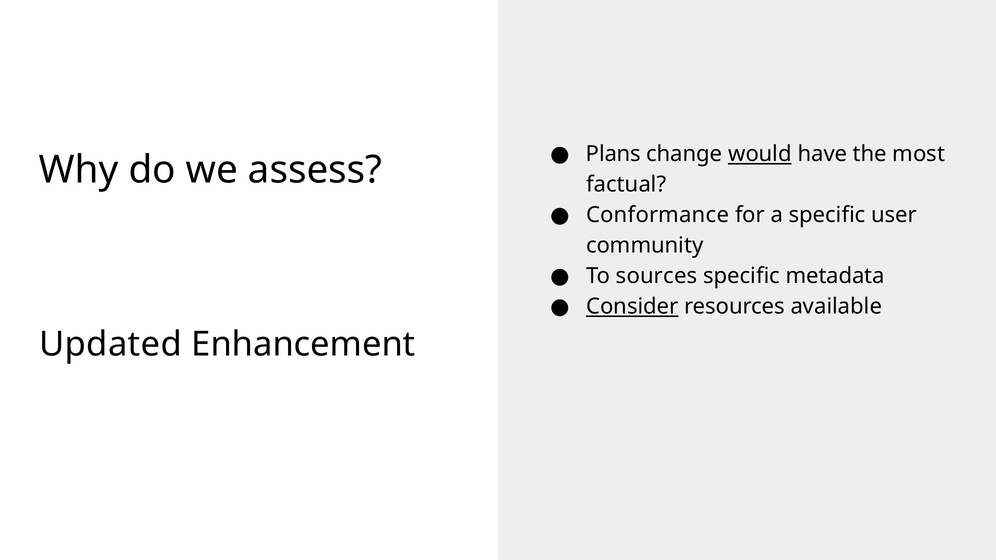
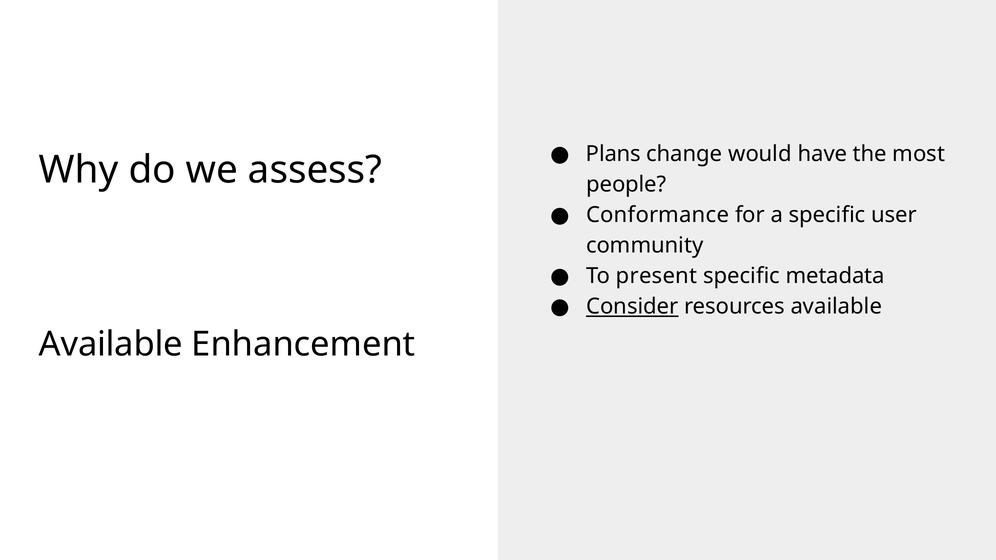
would underline: present -> none
factual: factual -> people
sources: sources -> present
Updated at (111, 345): Updated -> Available
